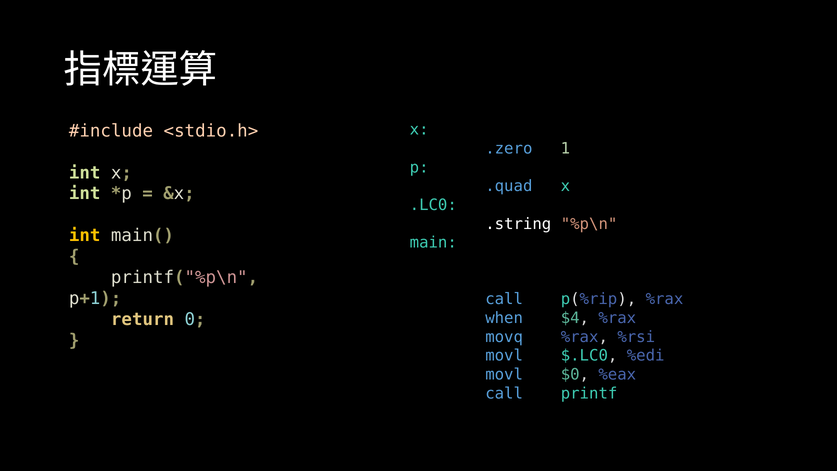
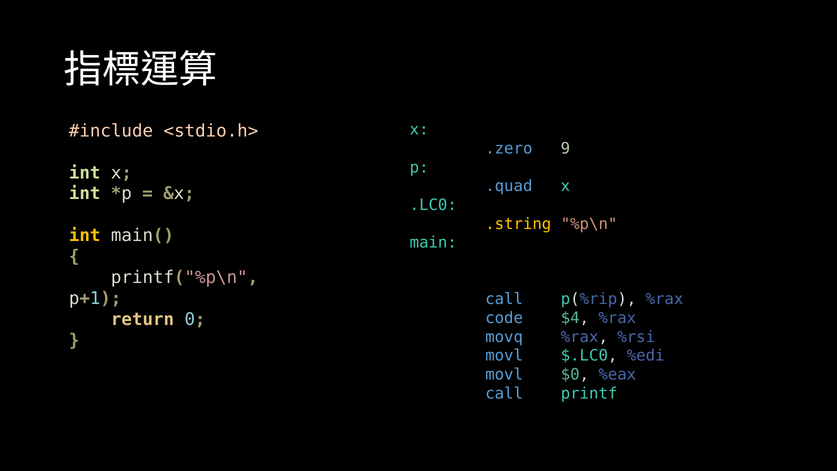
1: 1 -> 9
.string colour: white -> yellow
when: when -> code
